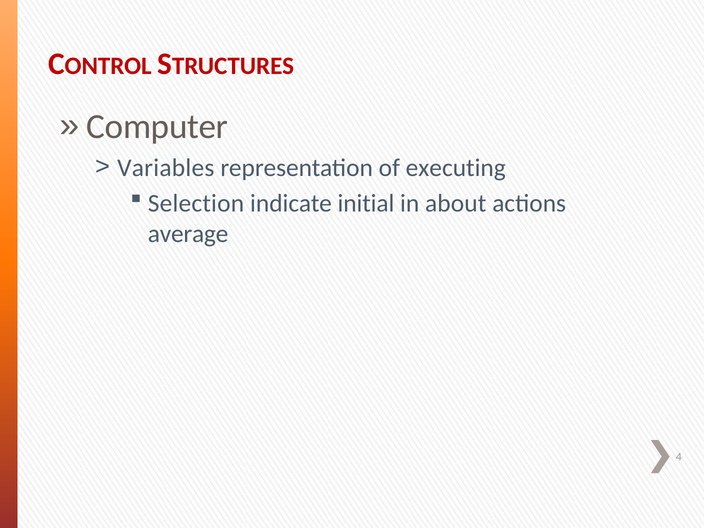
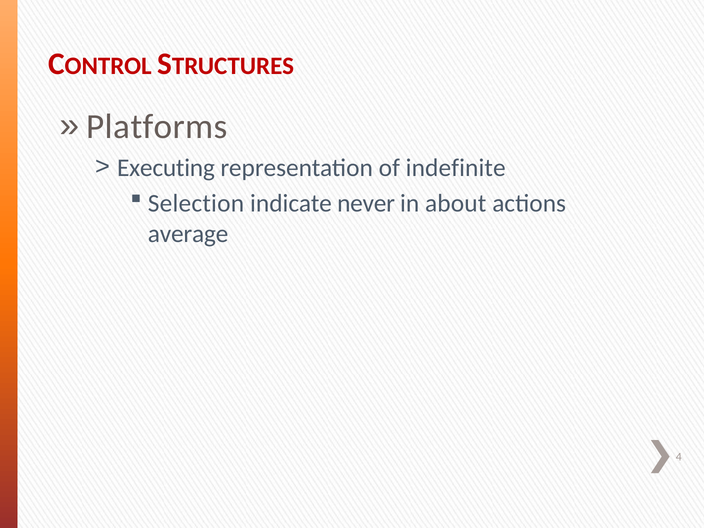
Computer: Computer -> Platforms
Variables: Variables -> Executing
executing: executing -> indefinite
initial: initial -> never
